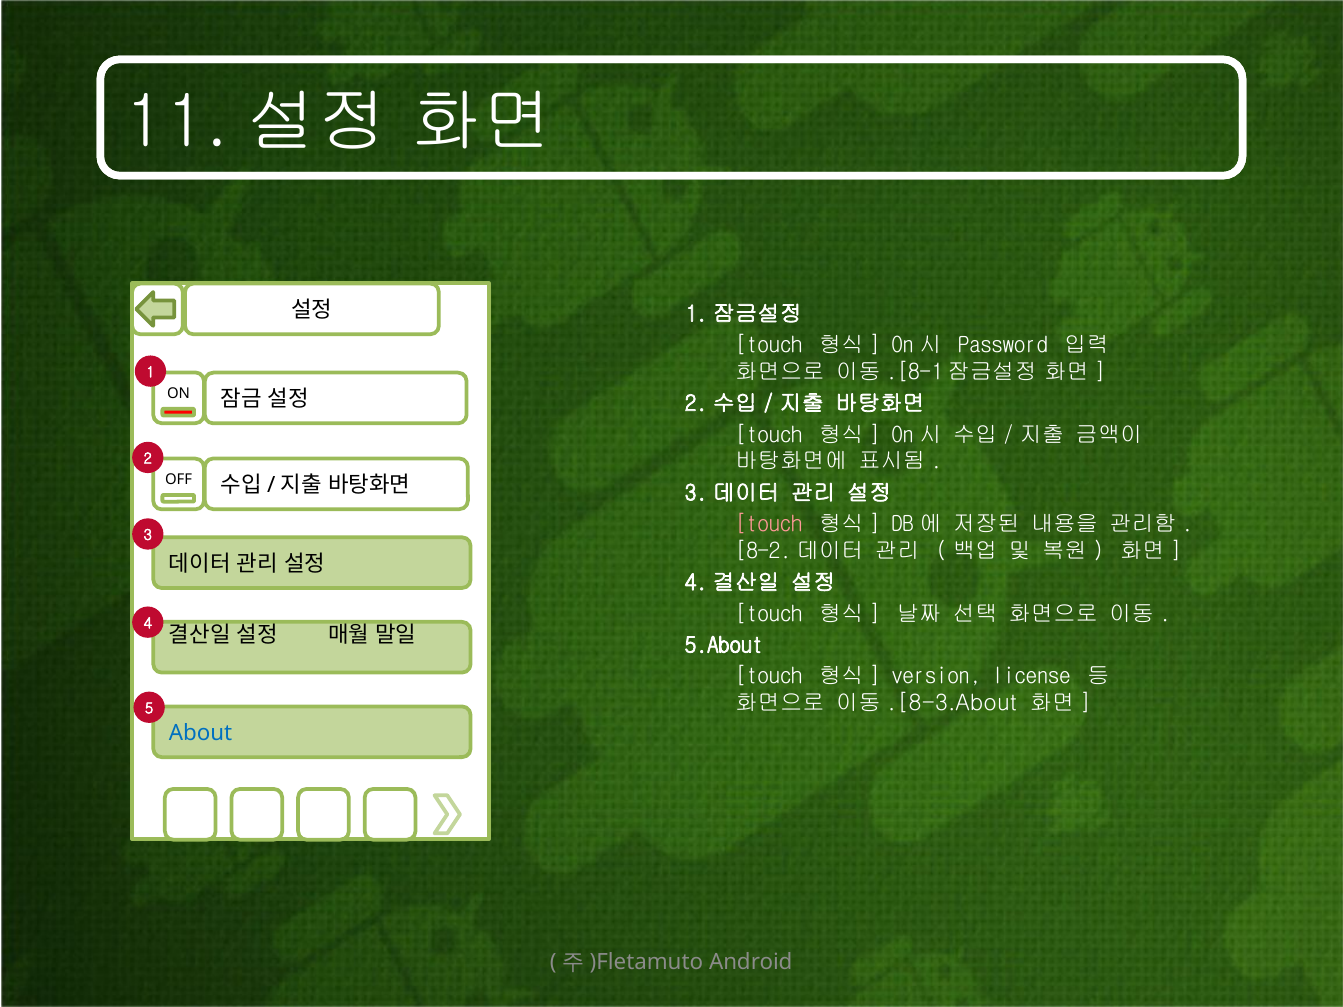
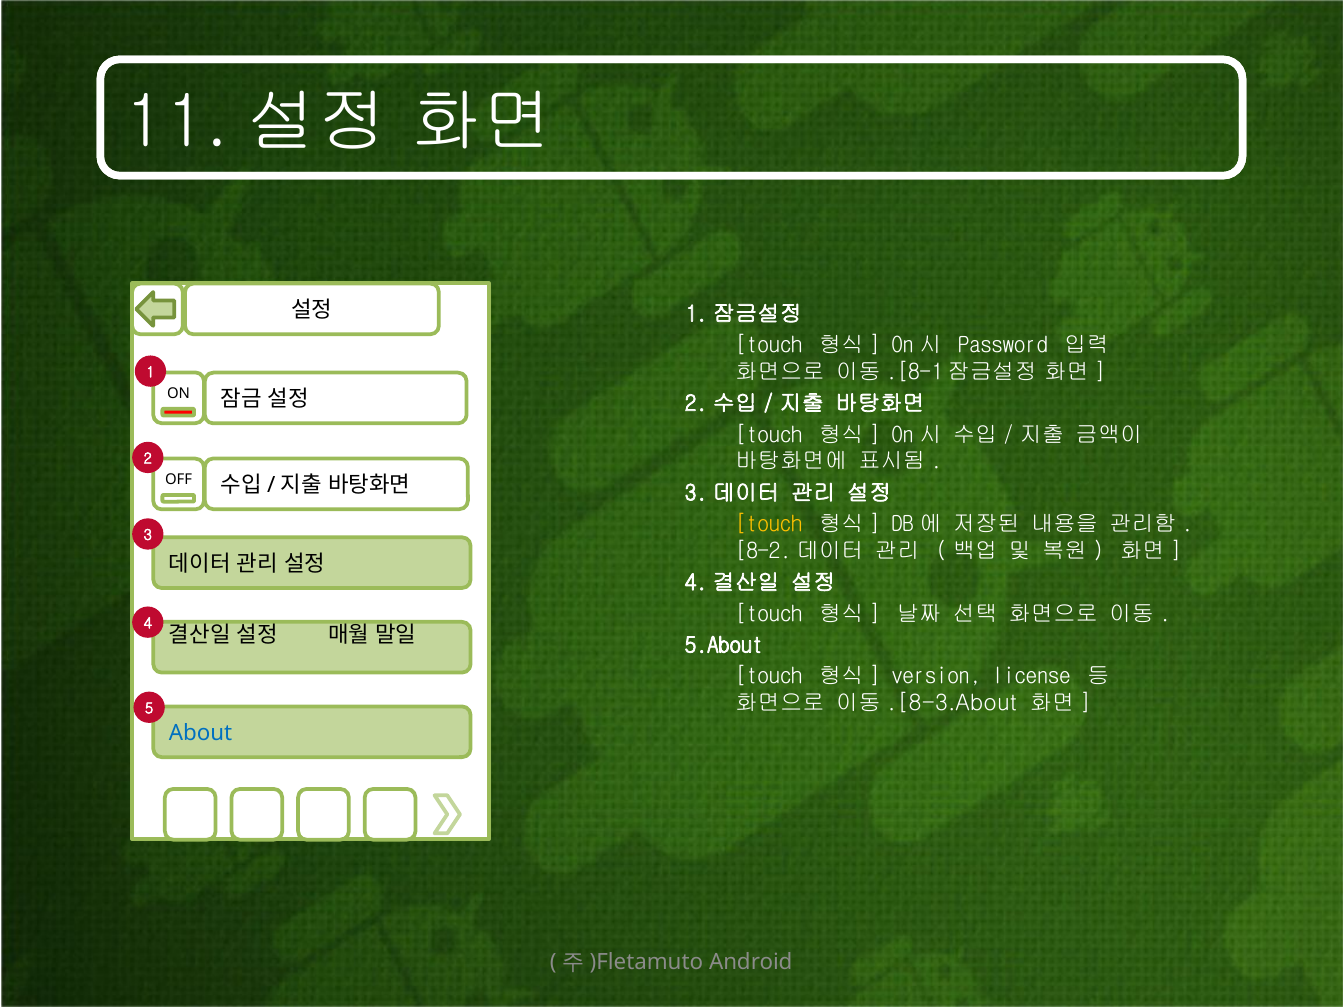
touch at (769, 524) colour: pink -> yellow
